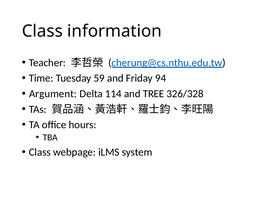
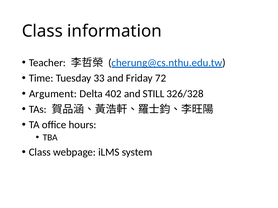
59: 59 -> 33
94: 94 -> 72
114: 114 -> 402
TREE: TREE -> STILL
